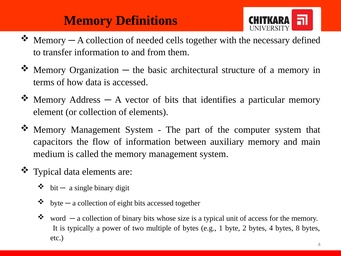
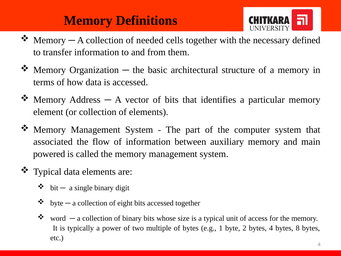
capacitors: capacitors -> associated
medium: medium -> powered
